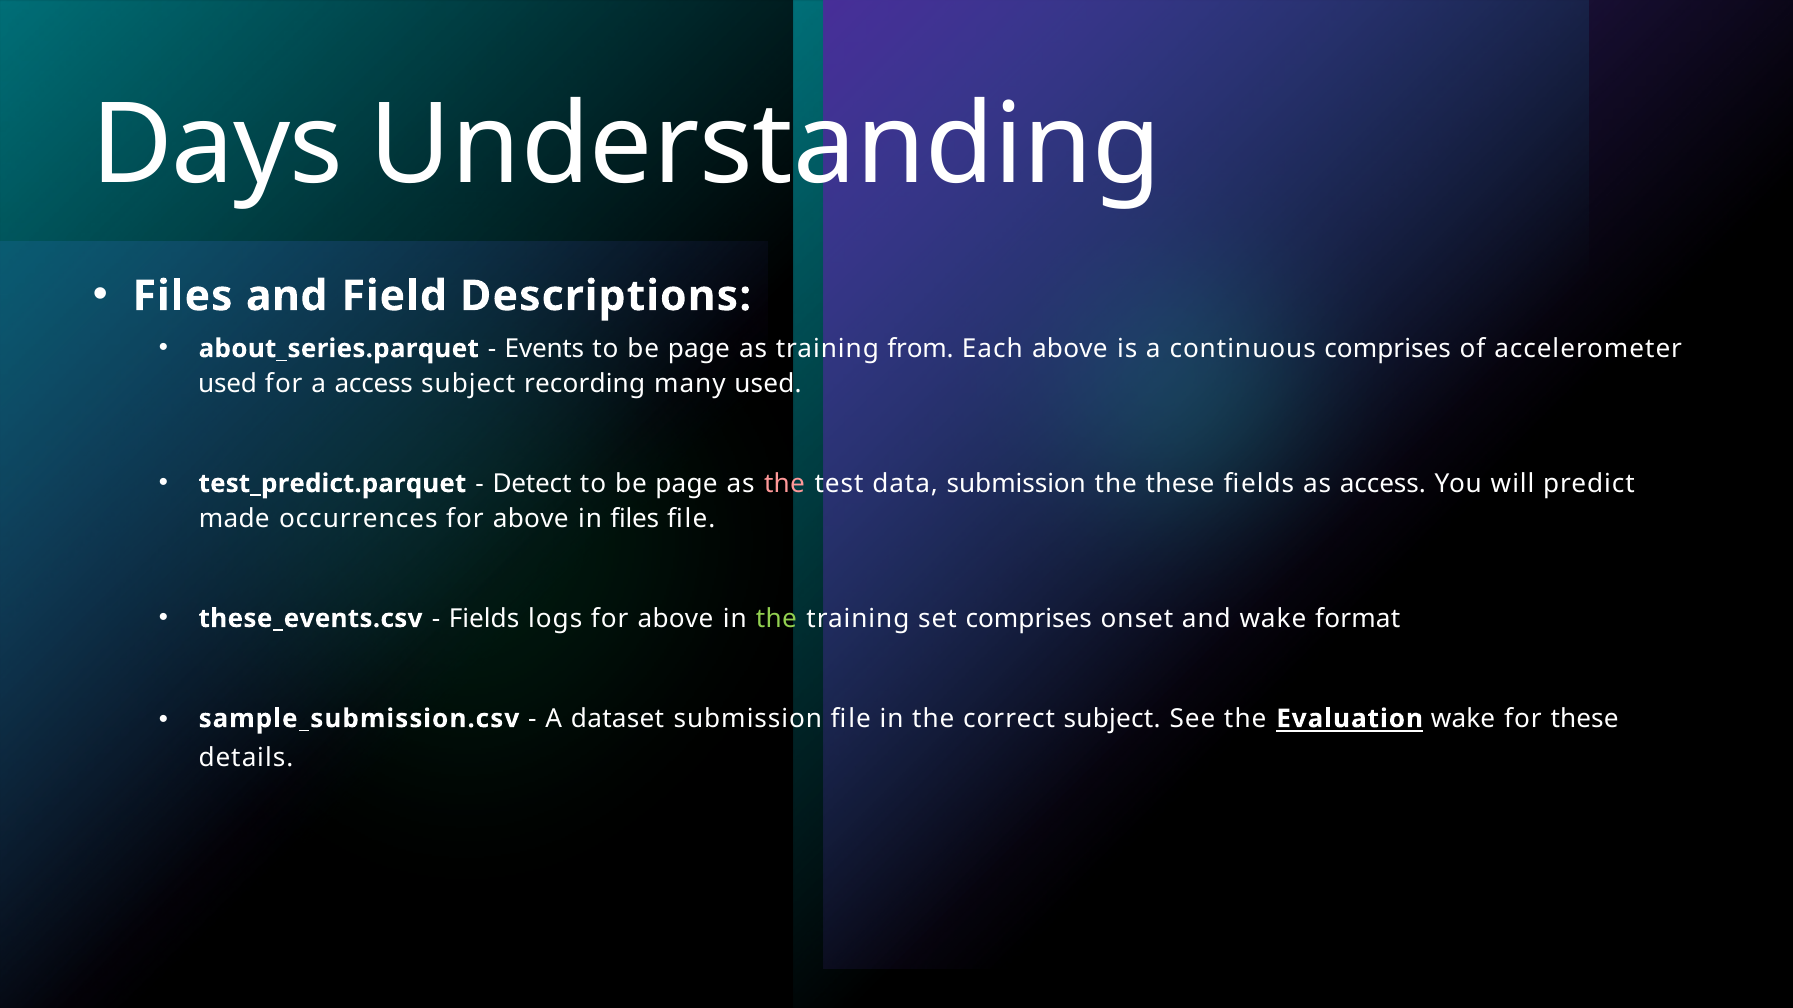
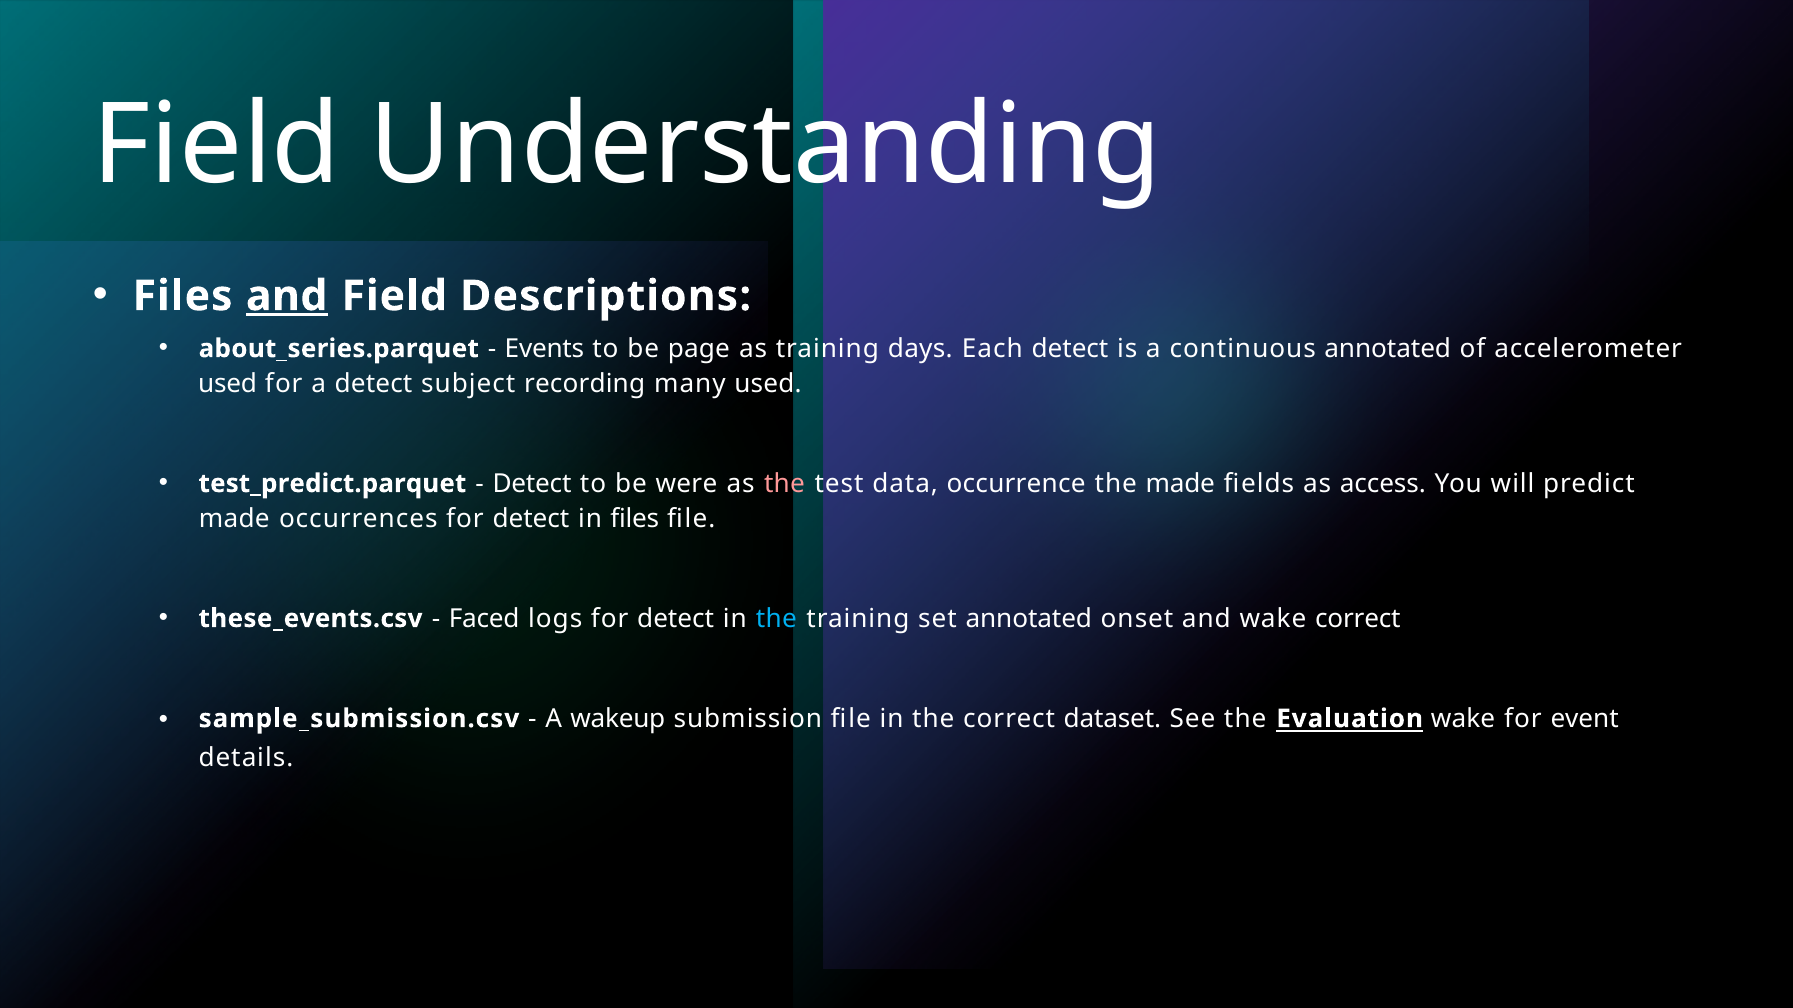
Days at (217, 146): Days -> Field
and at (287, 296) underline: none -> present
from: from -> days
Each above: above -> detect
continuous comprises: comprises -> annotated
a access: access -> detect
page at (687, 484): page -> were
data submission: submission -> occurrence
the these: these -> made
occurrences for above: above -> detect
Fields at (484, 619): Fields -> Faced
logs for above: above -> detect
the at (776, 619) colour: light green -> light blue
set comprises: comprises -> annotated
wake format: format -> correct
dataset: dataset -> wakeup
correct subject: subject -> dataset
for these: these -> event
